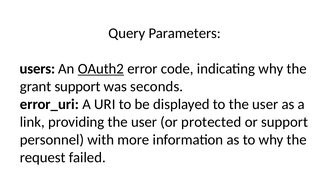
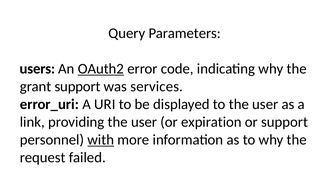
seconds: seconds -> services
protected: protected -> expiration
with underline: none -> present
